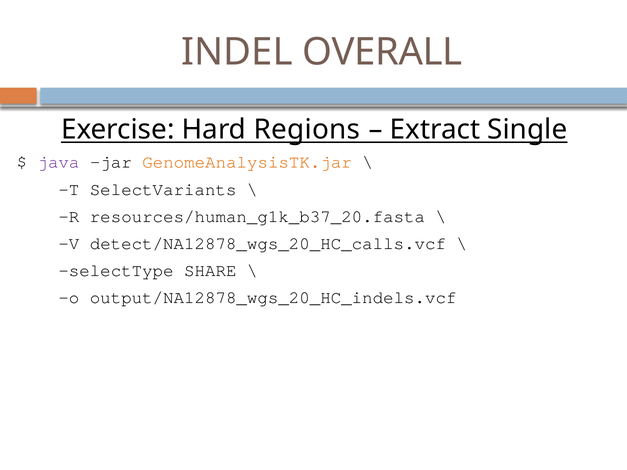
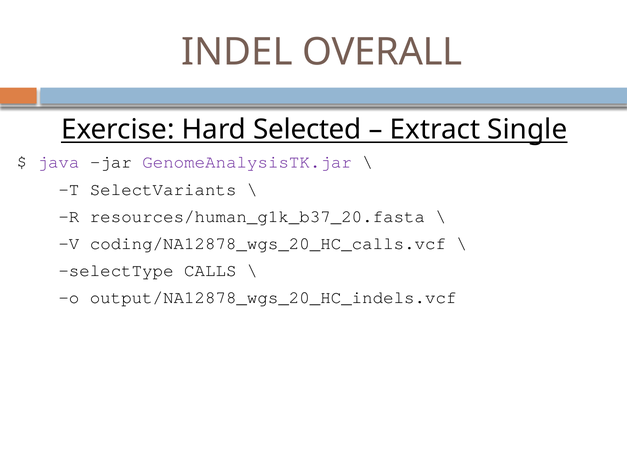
Regions: Regions -> Selected
GenomeAnalysisTK.jar colour: orange -> purple
detect/NA12878_wgs_20_HC_calls.vcf: detect/NA12878_wgs_20_HC_calls.vcf -> coding/NA12878_wgs_20_HC_calls.vcf
SHARE: SHARE -> CALLS
